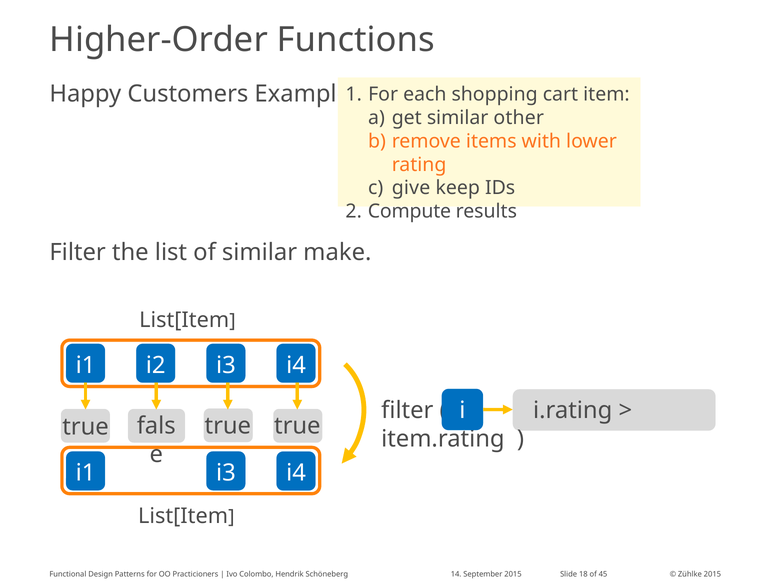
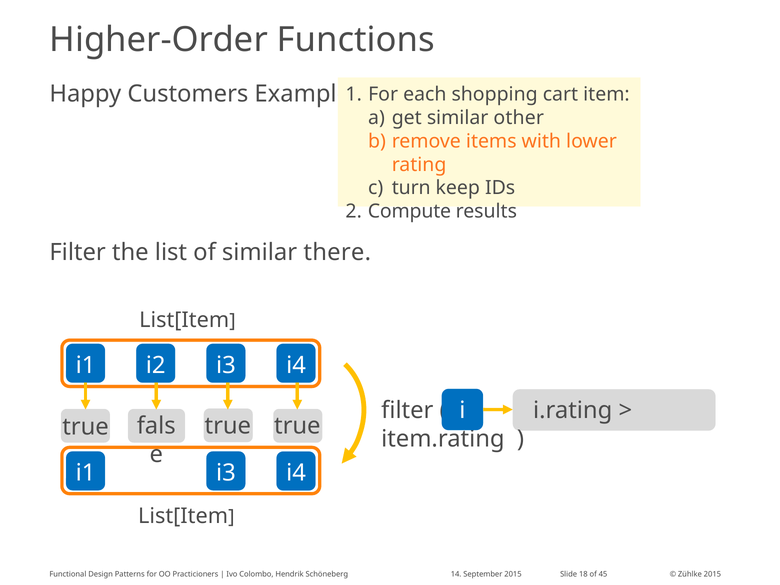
give: give -> turn
make: make -> there
